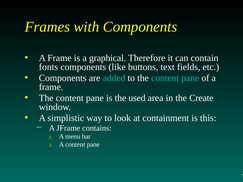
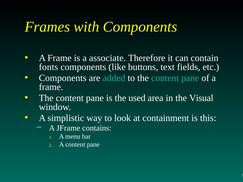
graphical: graphical -> associate
Create: Create -> Visual
